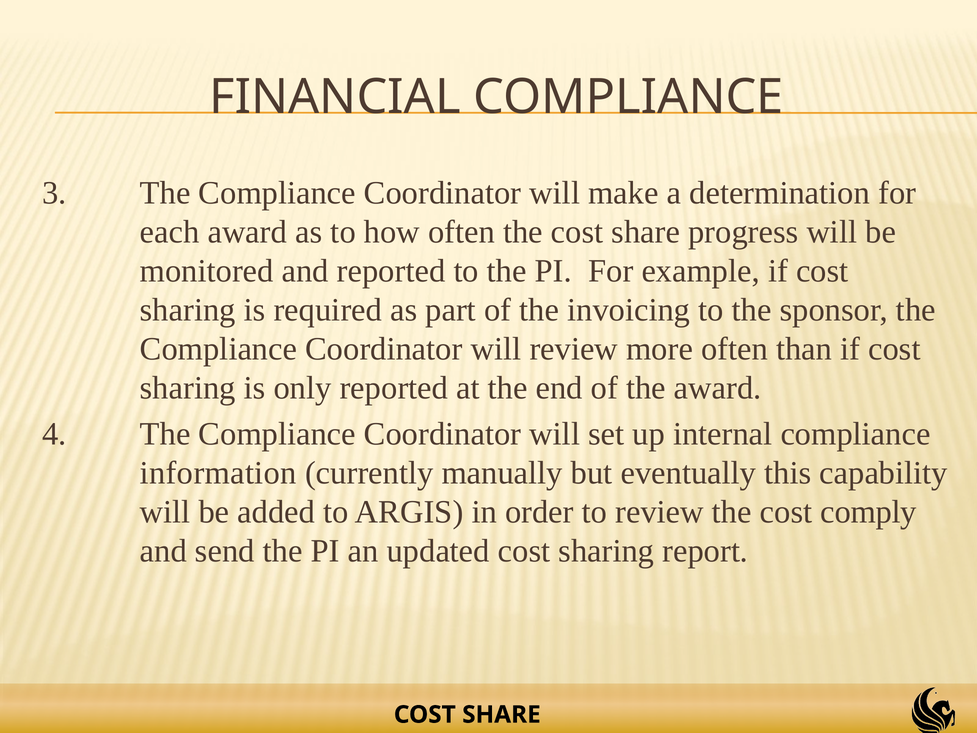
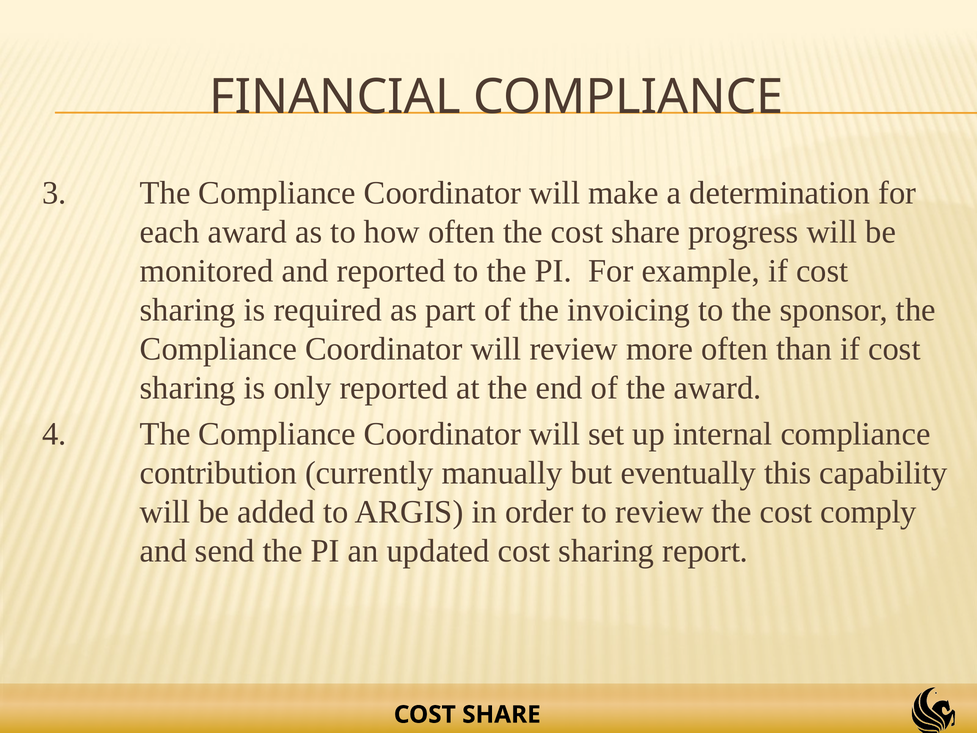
information: information -> contribution
